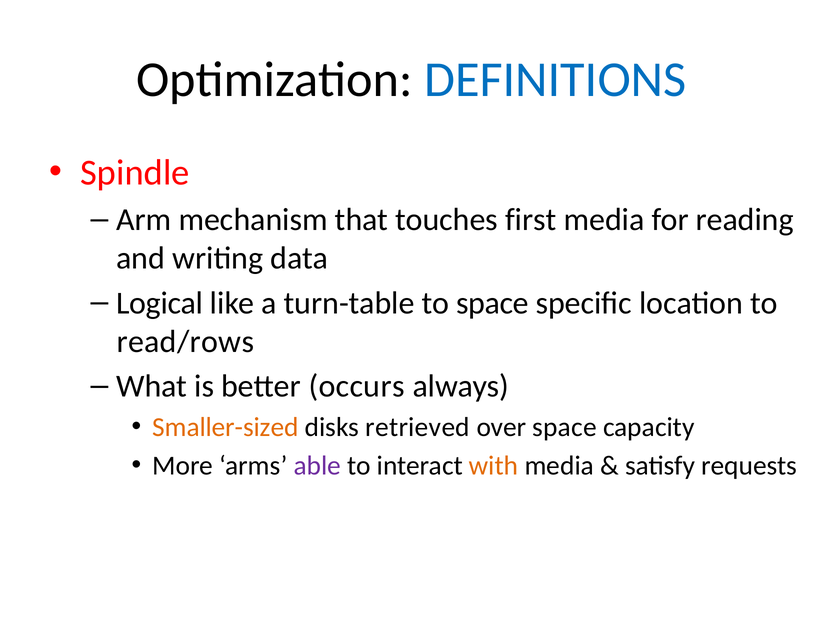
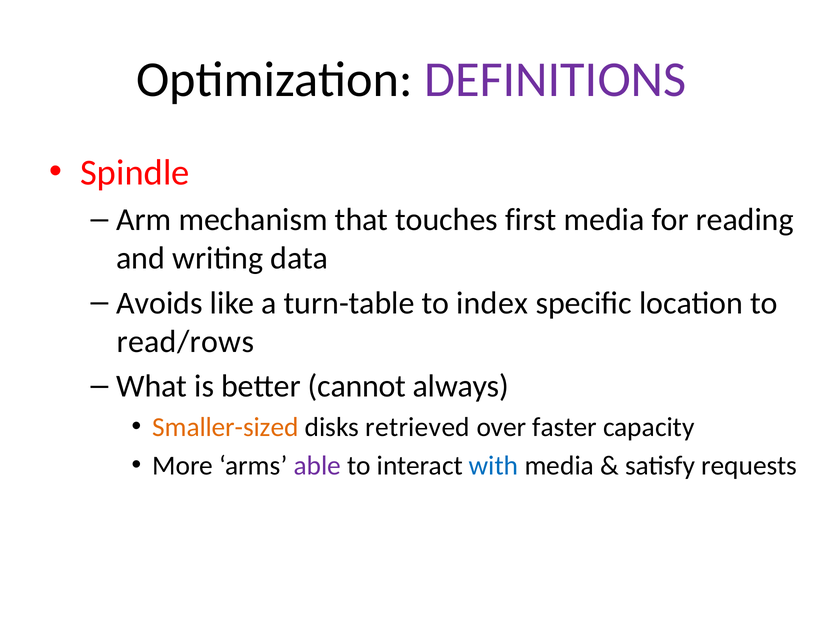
DEFINITIONS colour: blue -> purple
Logical: Logical -> Avoids
to space: space -> index
occurs: occurs -> cannot
over space: space -> faster
with colour: orange -> blue
